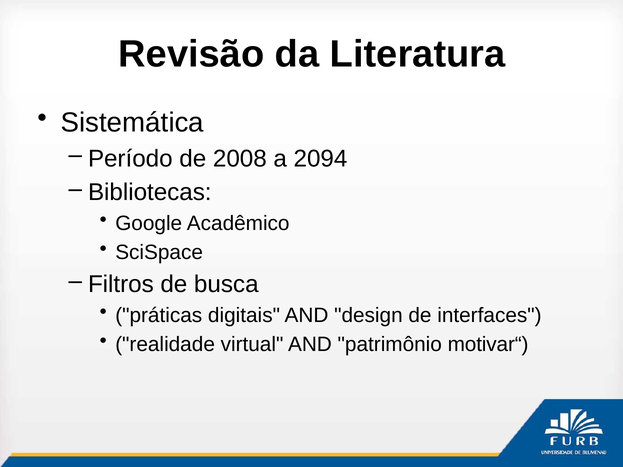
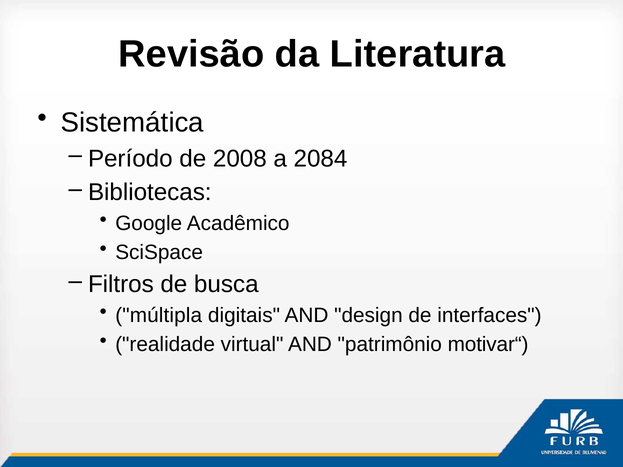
2094: 2094 -> 2084
práticas: práticas -> múltipla
